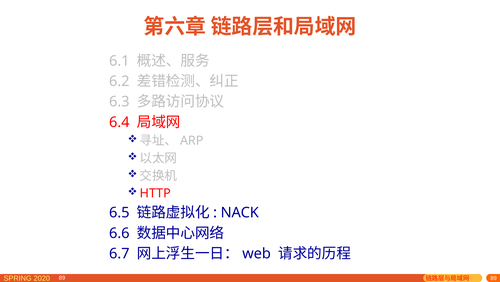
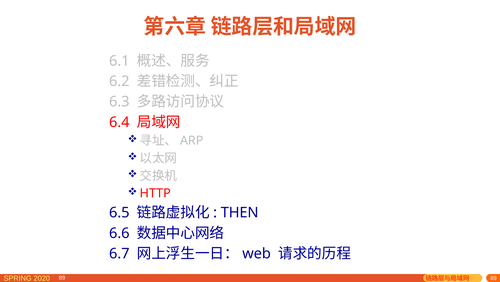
NACK: NACK -> THEN
